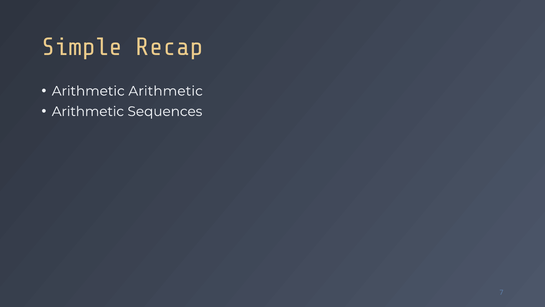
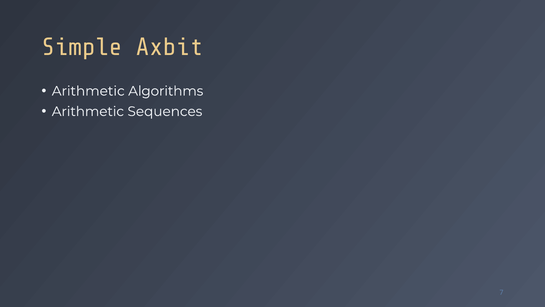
Recap: Recap -> Axbit
Arithmetic Arithmetic: Arithmetic -> Algorithms
